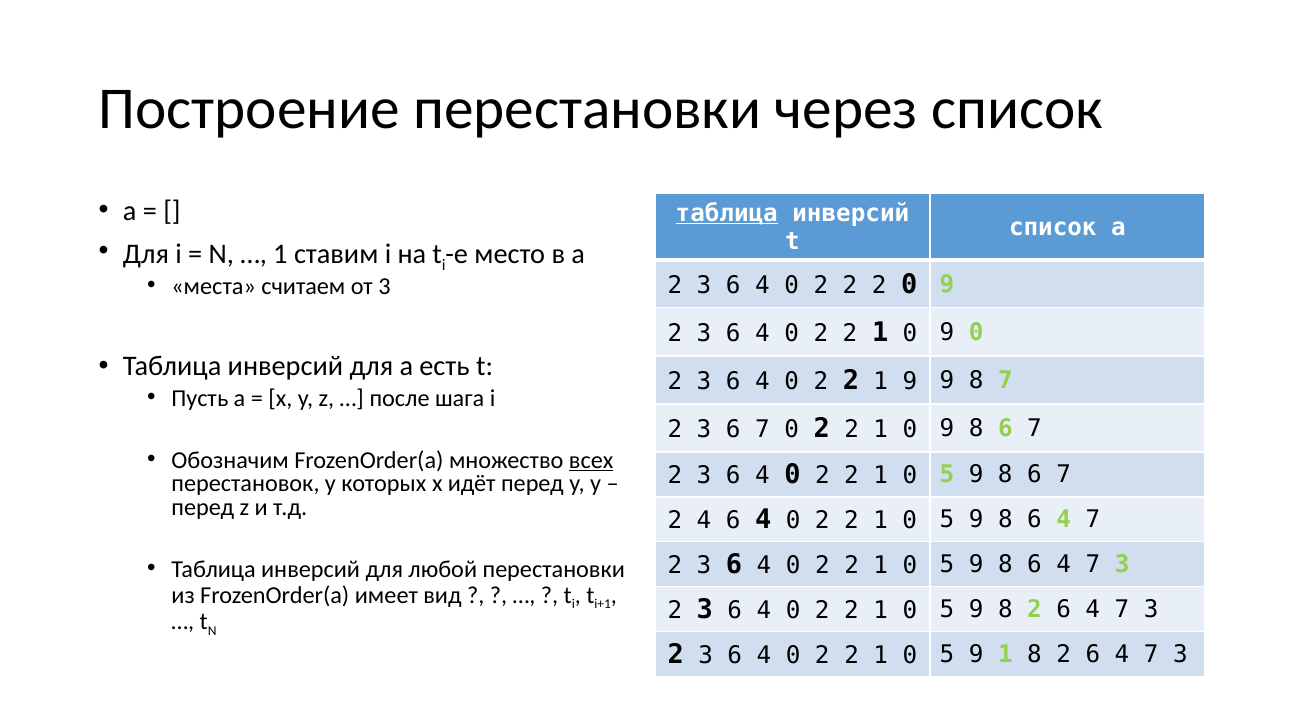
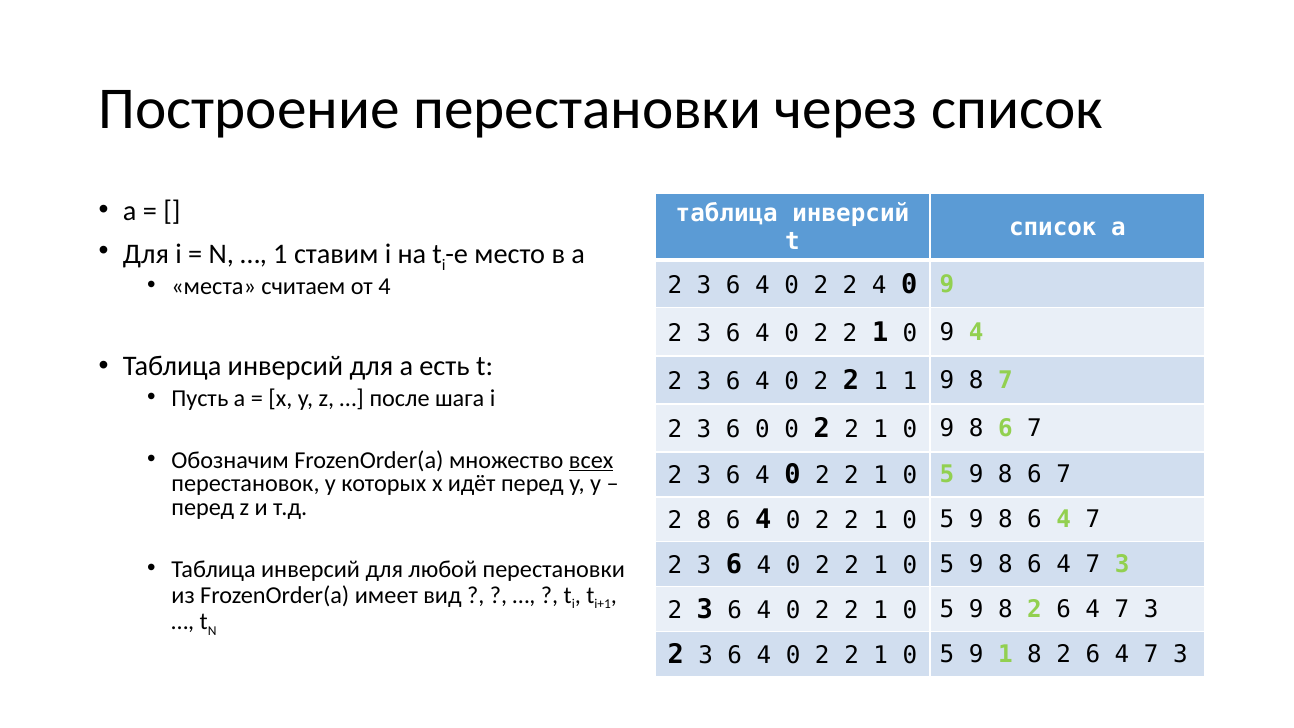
таблица at (727, 213) underline: present -> none
от 3: 3 -> 4
2 2 2: 2 -> 4
9 0: 0 -> 4
1 9: 9 -> 1
3 6 7: 7 -> 0
2 4: 4 -> 8
